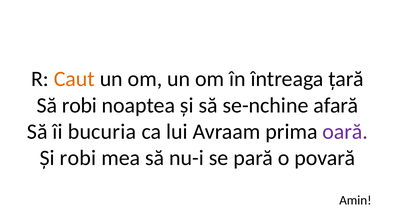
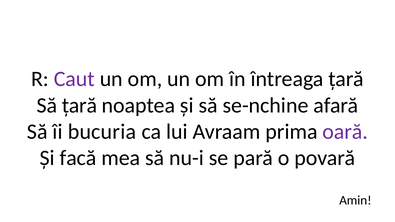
Caut colour: orange -> purple
Să robi: robi -> țară
Și robi: robi -> facă
